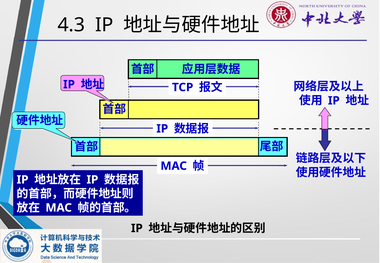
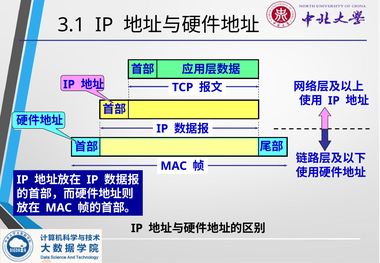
4.3: 4.3 -> 3.1
